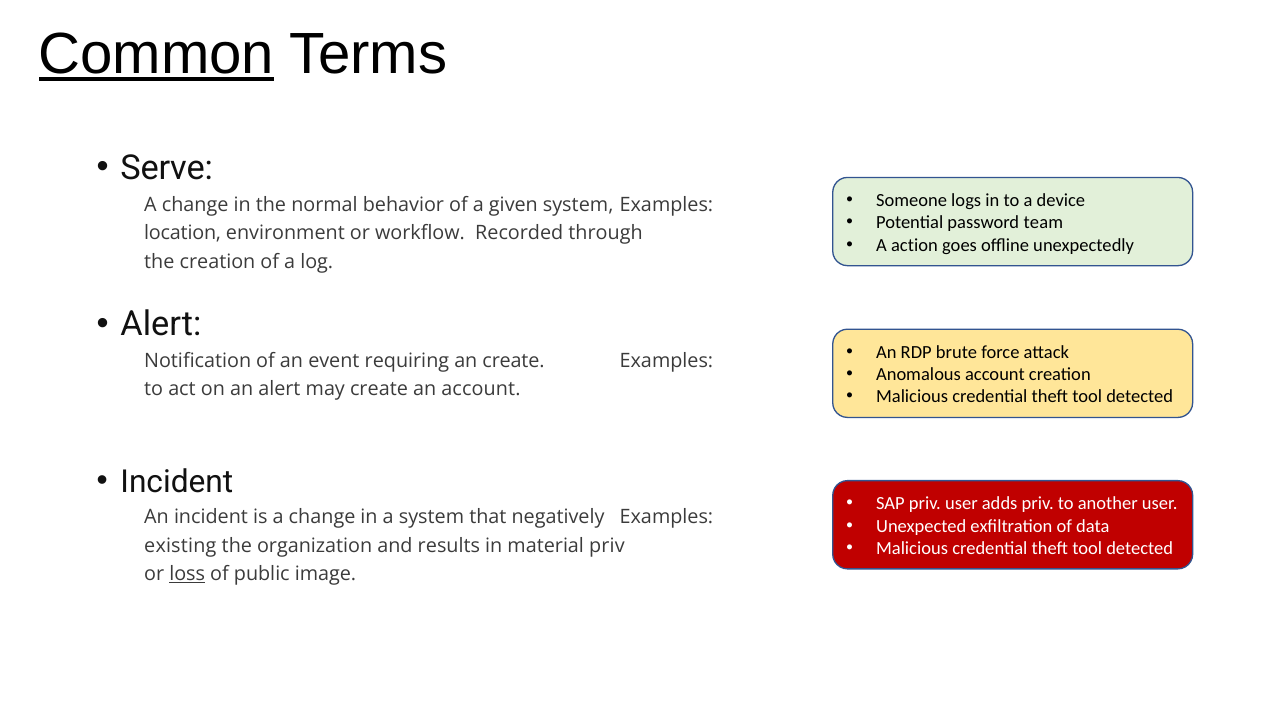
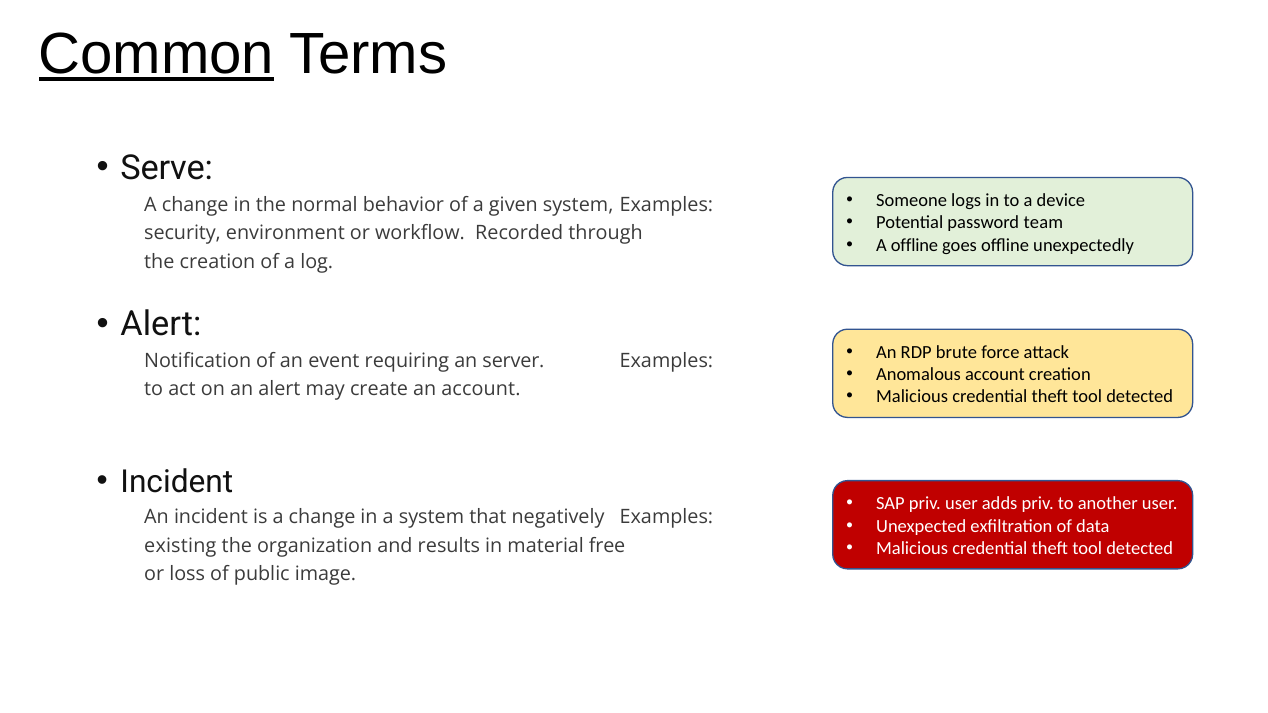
location: location -> security
A action: action -> offline
an create: create -> server
material priv: priv -> free
loss underline: present -> none
